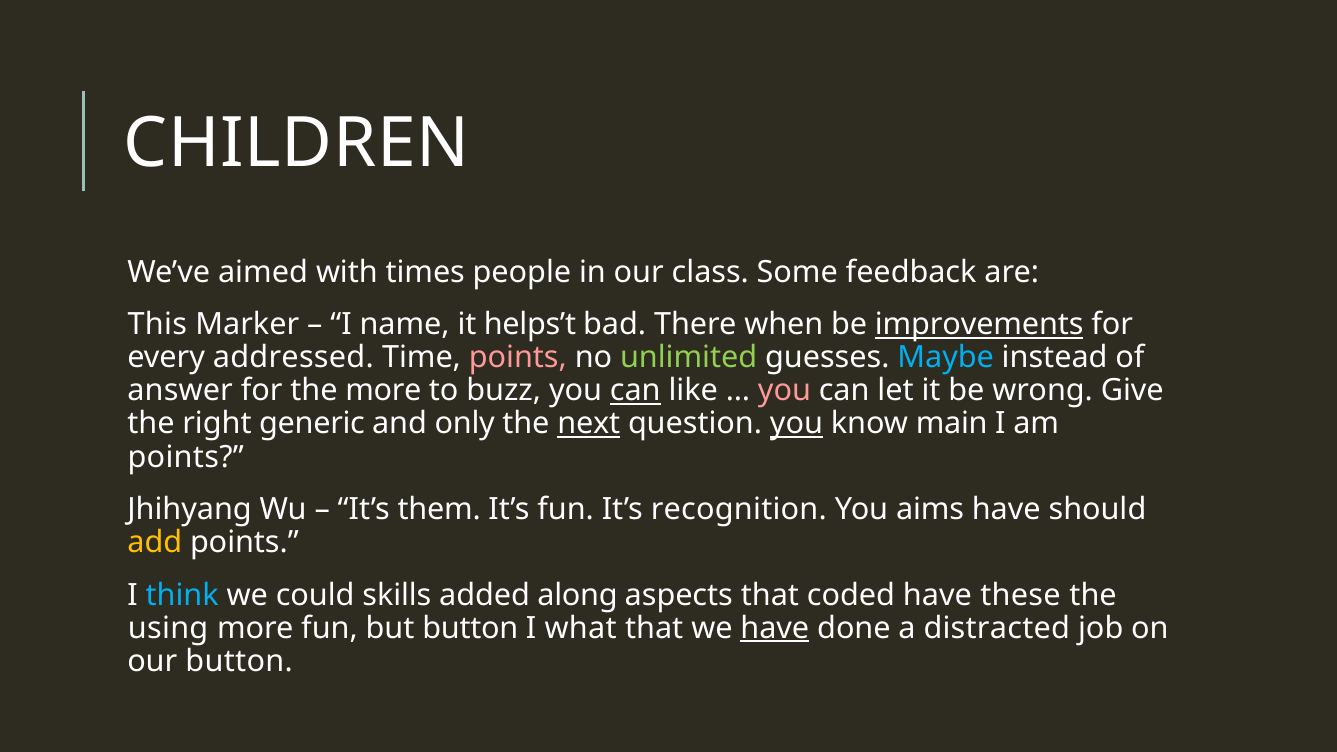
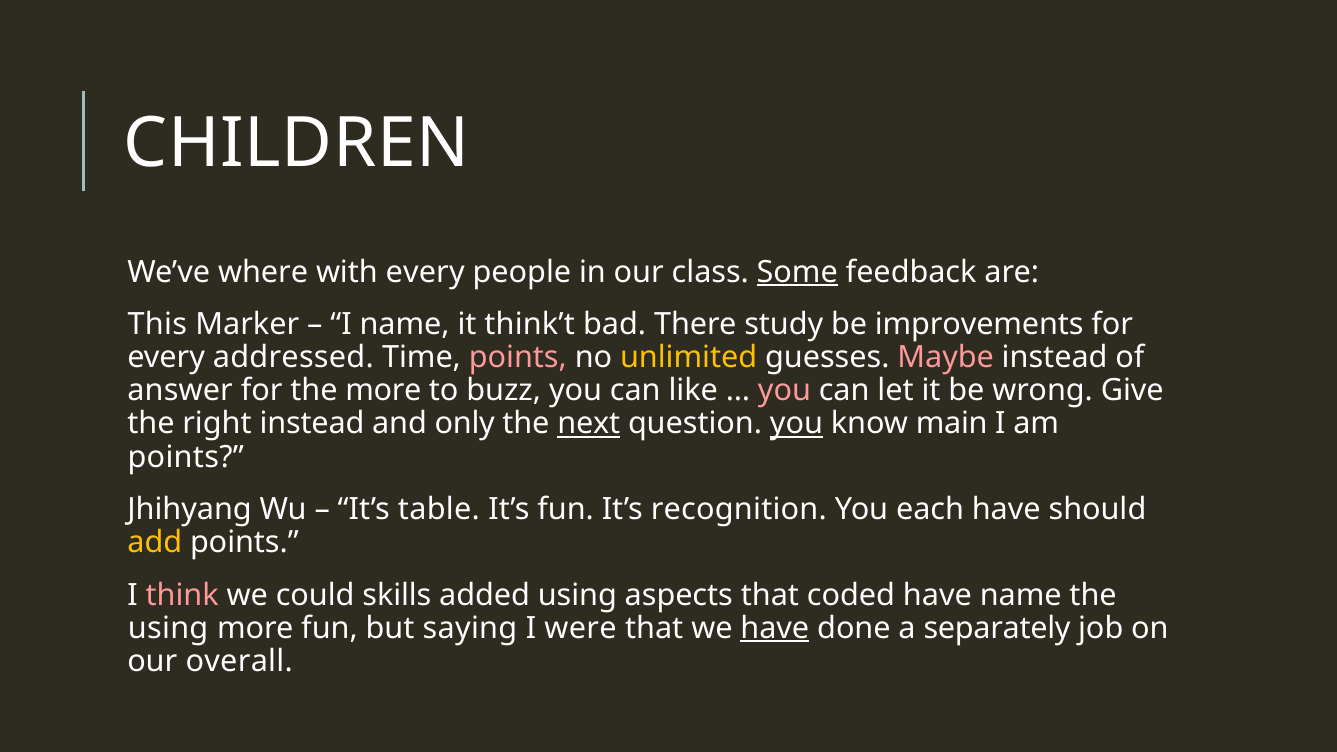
aimed: aimed -> where
with times: times -> every
Some underline: none -> present
helps’t: helps’t -> think’t
when: when -> study
improvements underline: present -> none
unlimited colour: light green -> yellow
Maybe colour: light blue -> pink
can at (635, 391) underline: present -> none
right generic: generic -> instead
them: them -> table
aims: aims -> each
think colour: light blue -> pink
added along: along -> using
have these: these -> name
but button: button -> saying
what: what -> were
distracted: distracted -> separately
our button: button -> overall
